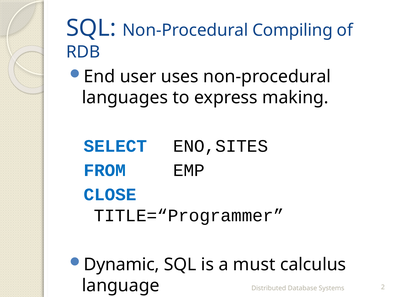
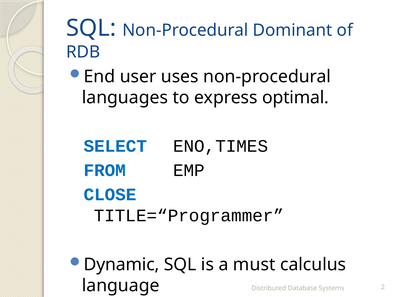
Compiling: Compiling -> Dominant
making: making -> optimal
ENO,SITES: ENO,SITES -> ENO,TIMES
